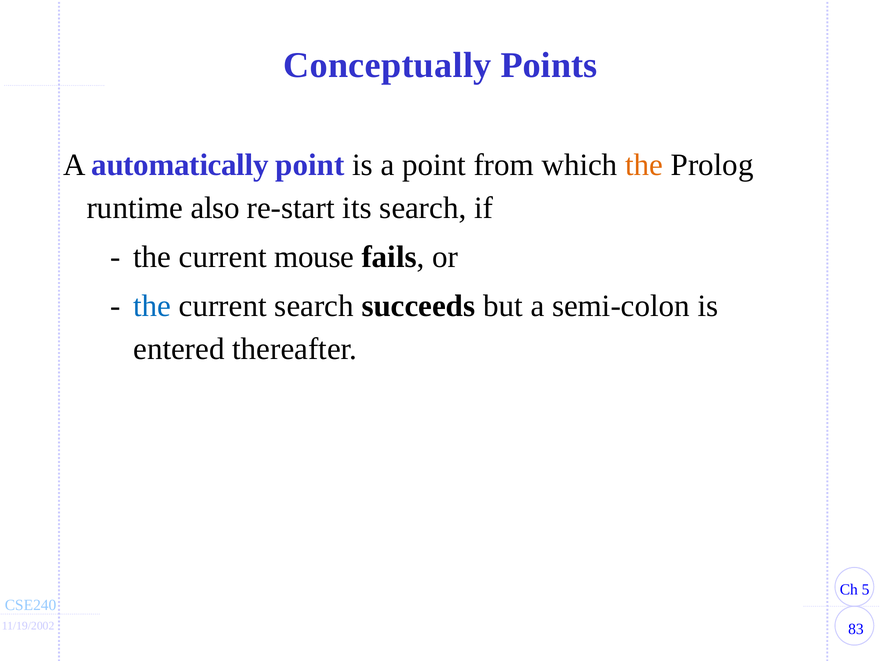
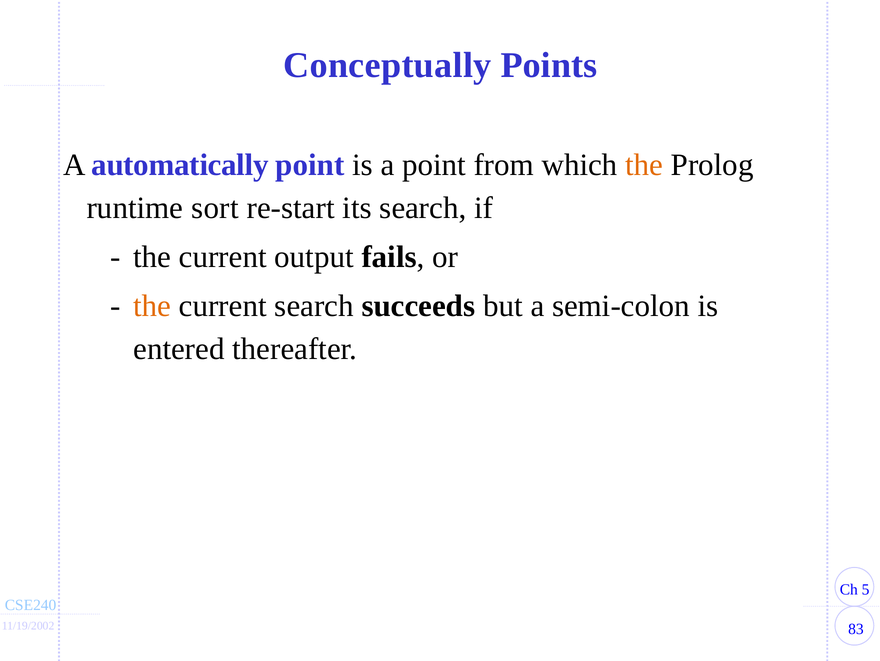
also: also -> sort
mouse: mouse -> output
the at (152, 306) colour: blue -> orange
